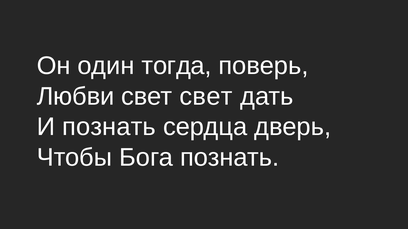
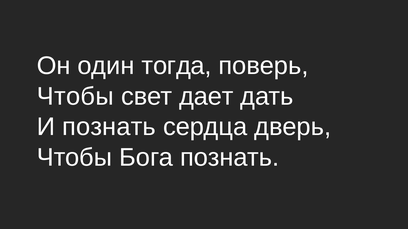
Любви at (76, 97): Любви -> Чтобы
свет свет: свет -> дает
